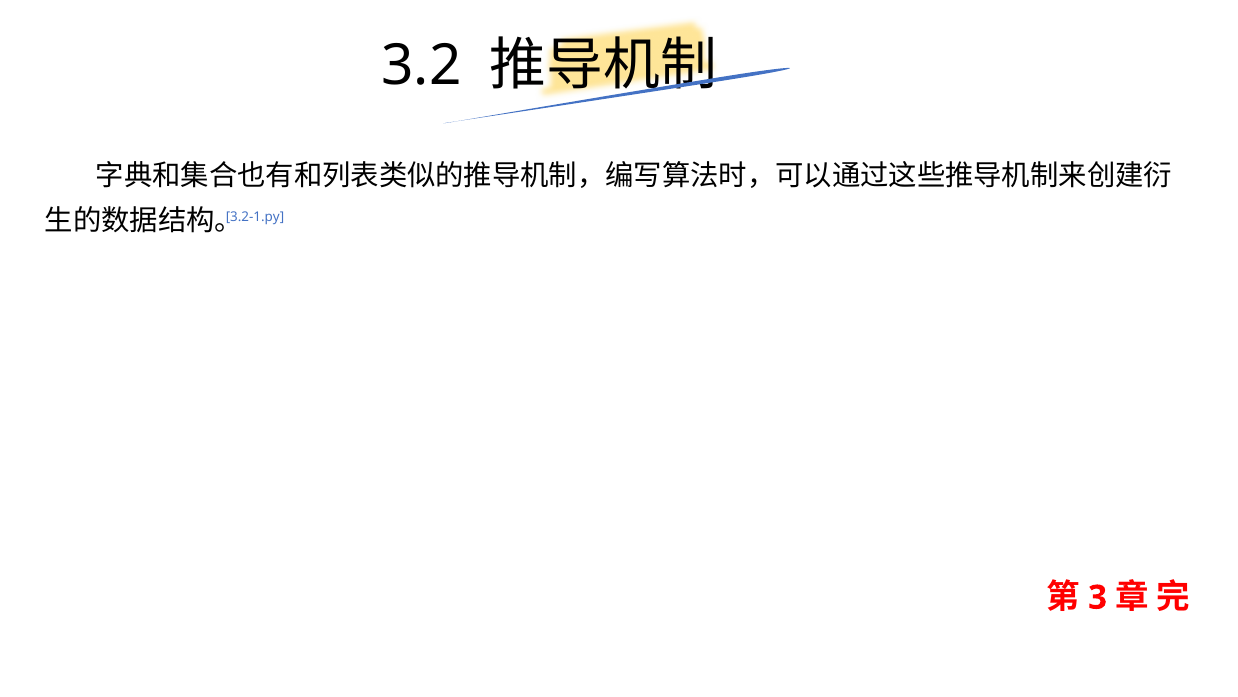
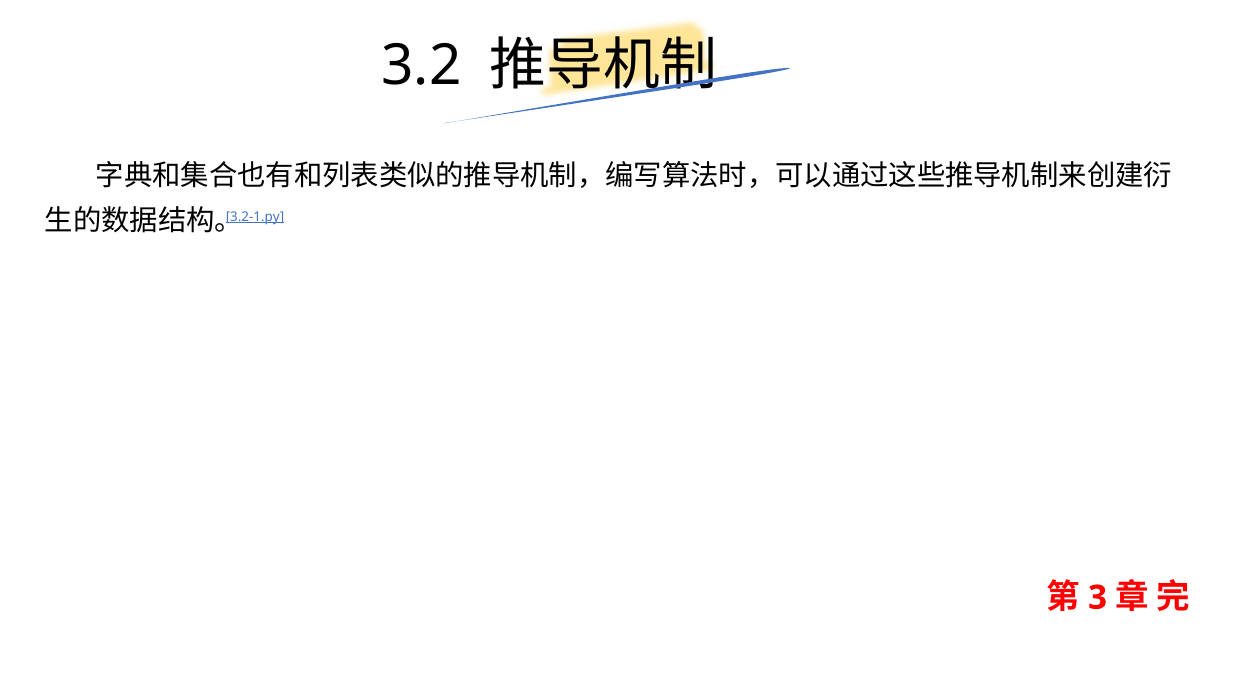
3.2-1.py underline: none -> present
